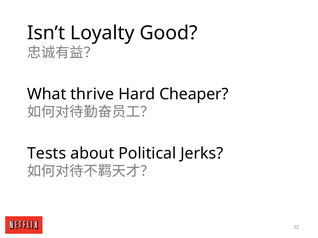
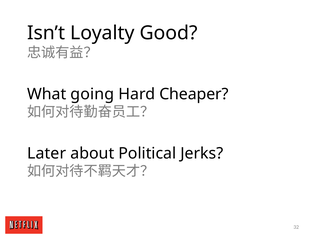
thrive: thrive -> going
Tests: Tests -> Later
